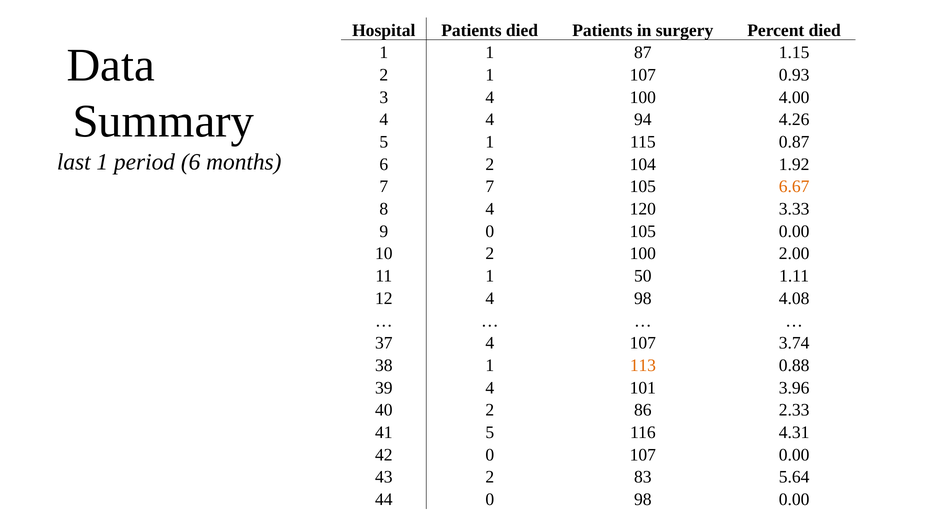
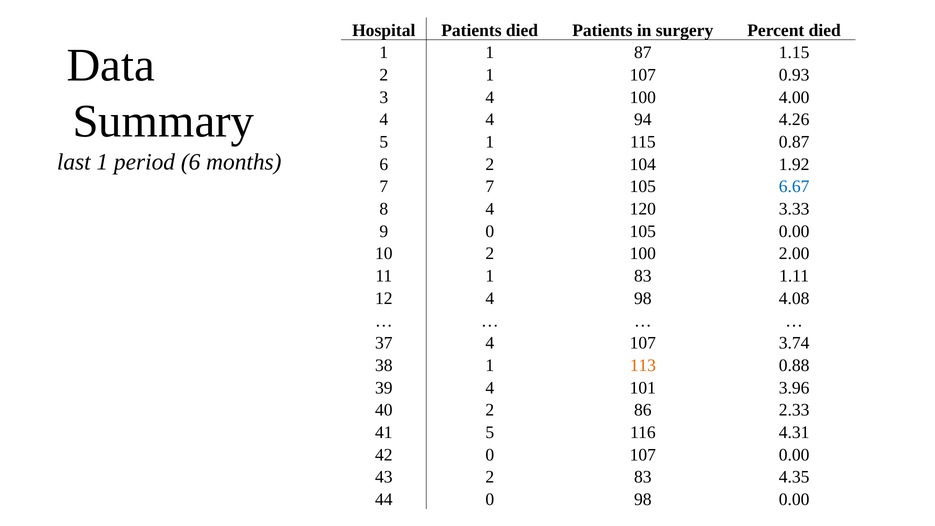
6.67 colour: orange -> blue
1 50: 50 -> 83
5.64: 5.64 -> 4.35
